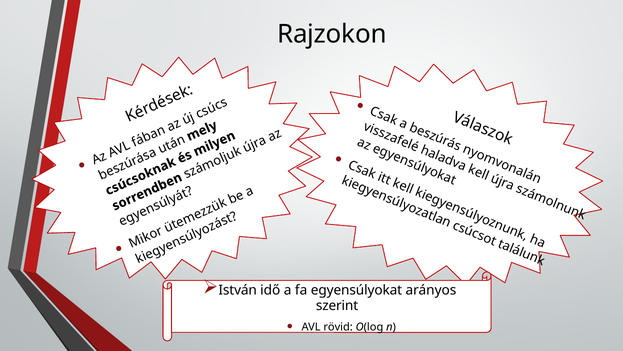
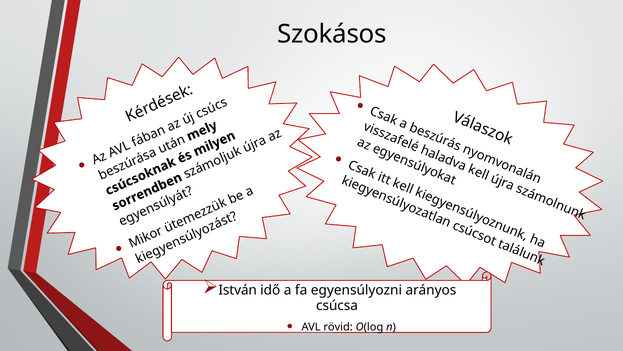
Rajzokon: Rajzokon -> Szokásos
egyensúlyokat: egyensúlyokat -> egyensúlyozni
szerint: szerint -> csúcsa
